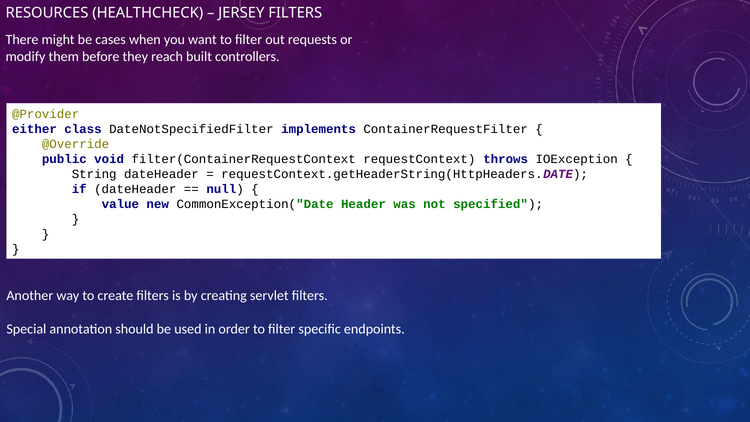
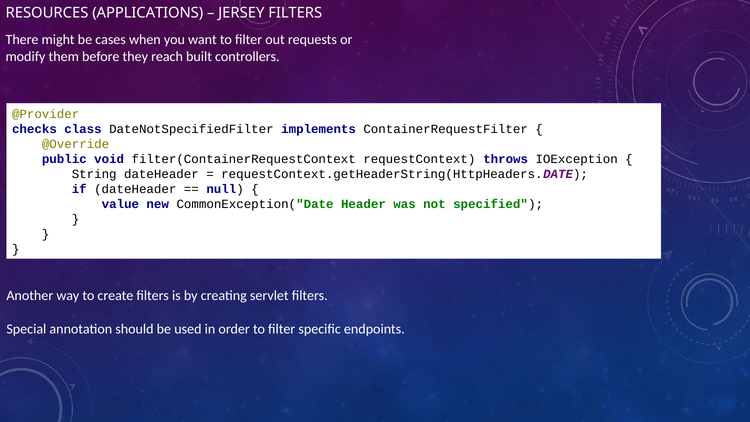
HEALTHCHECK: HEALTHCHECK -> APPLICATIONS
either: either -> checks
